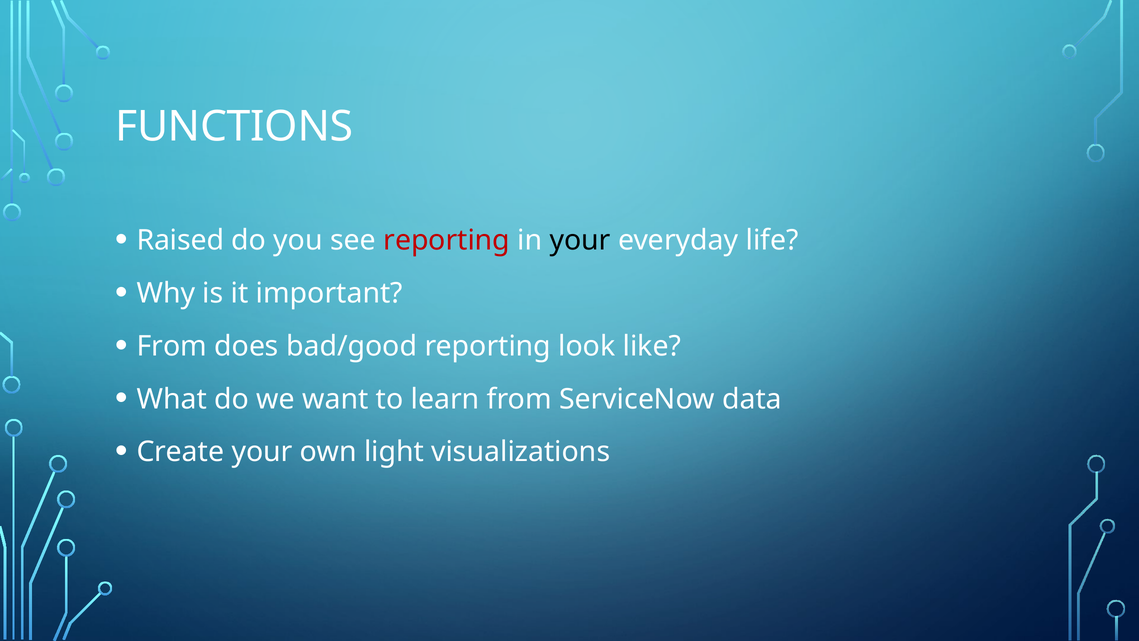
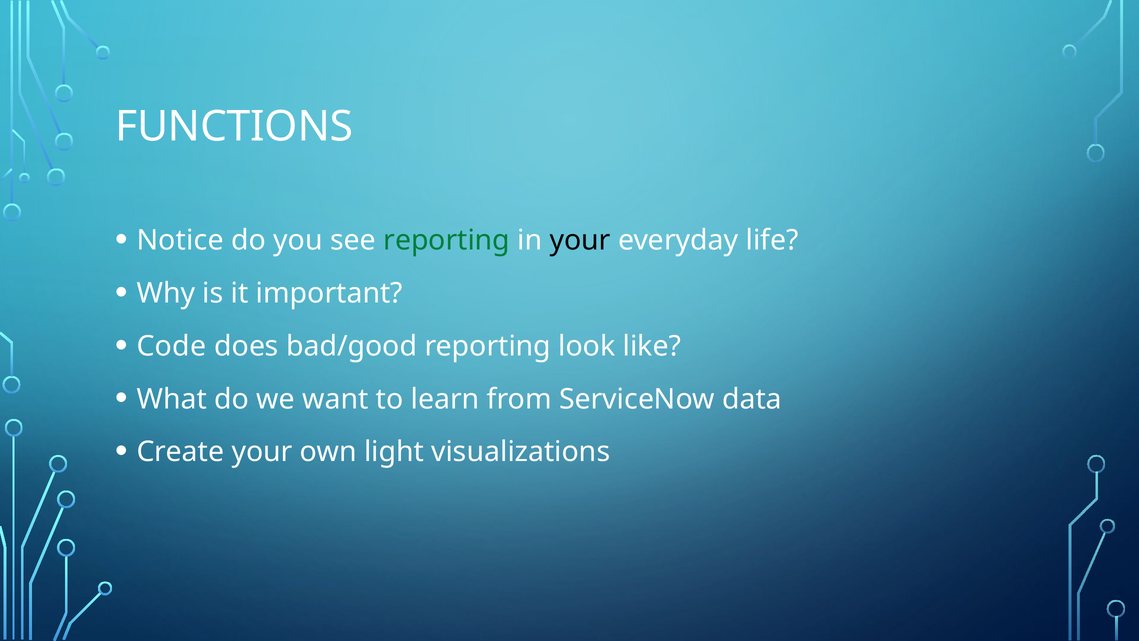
Raised: Raised -> Notice
reporting at (447, 240) colour: red -> green
From at (172, 346): From -> Code
